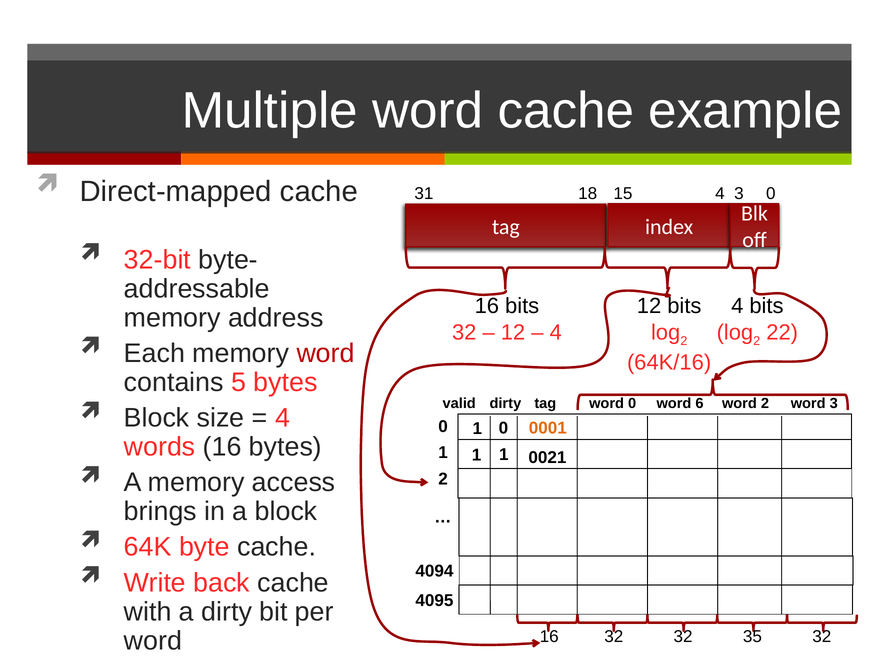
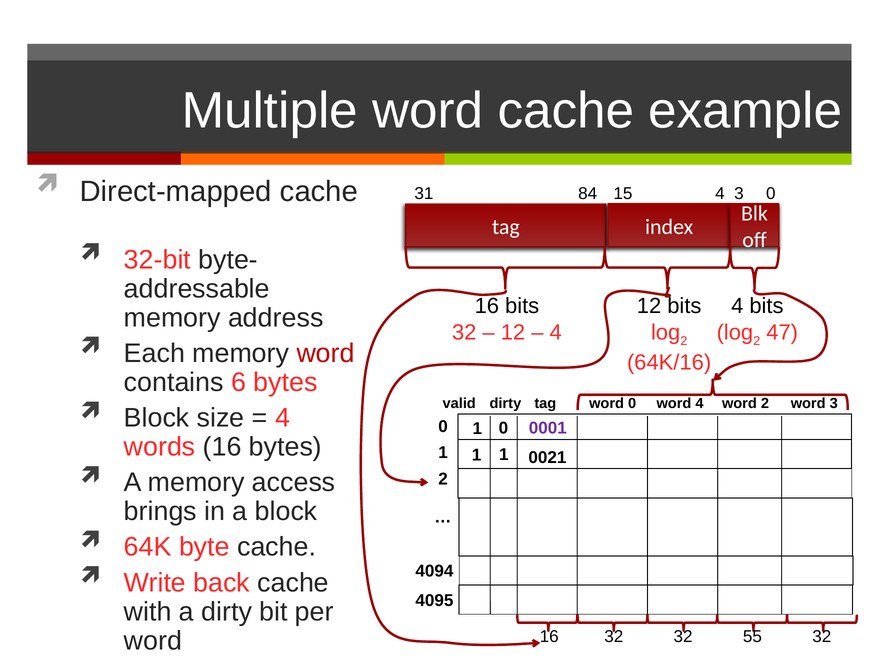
18: 18 -> 84
22: 22 -> 47
5: 5 -> 6
word 6: 6 -> 4
0001 colour: orange -> purple
35: 35 -> 55
